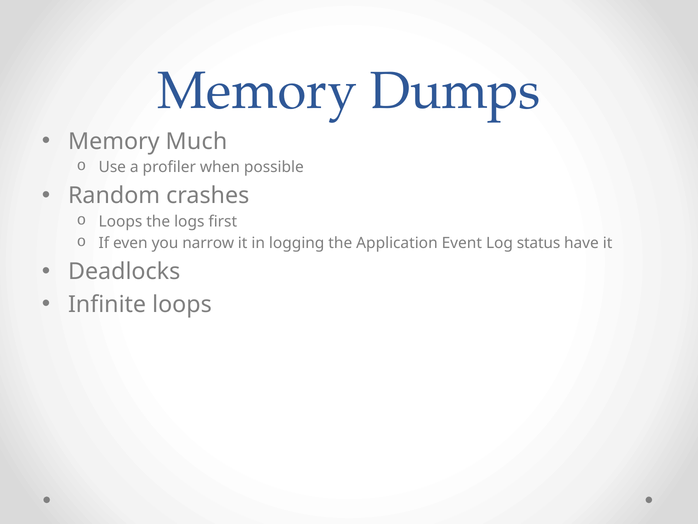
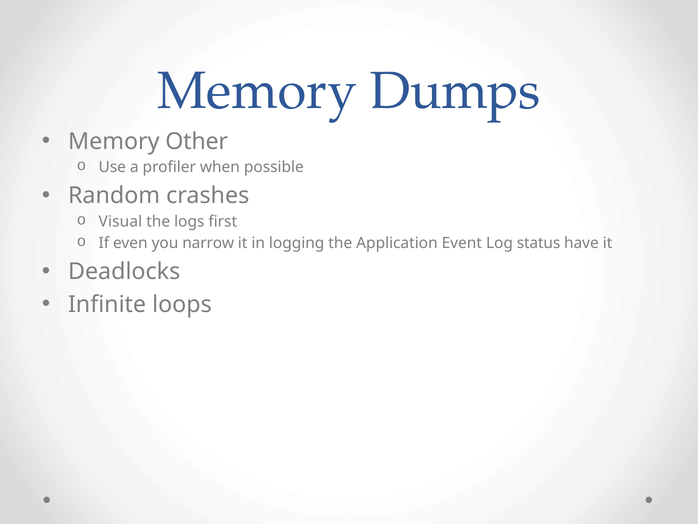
Much: Much -> Other
Loops at (120, 221): Loops -> Visual
